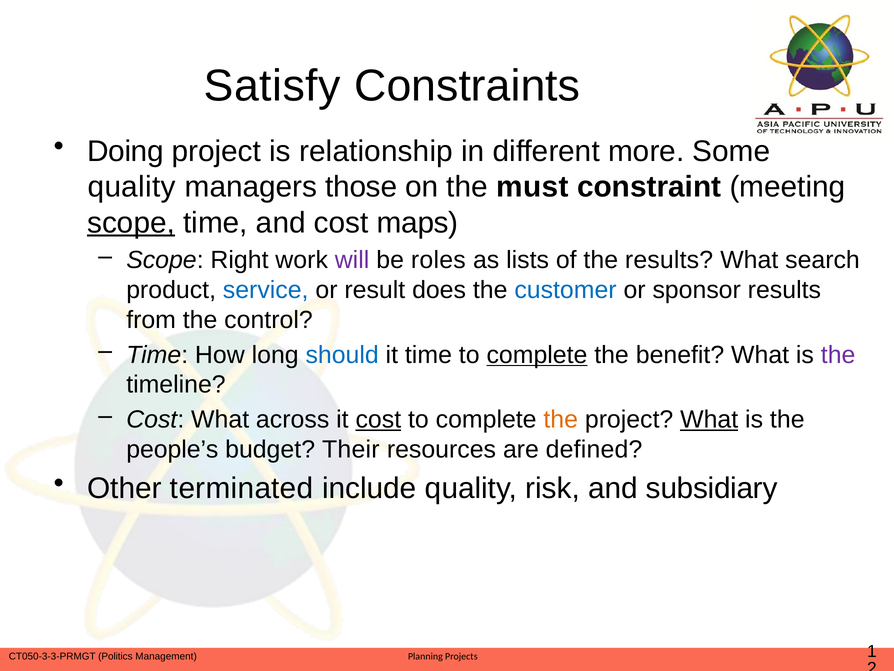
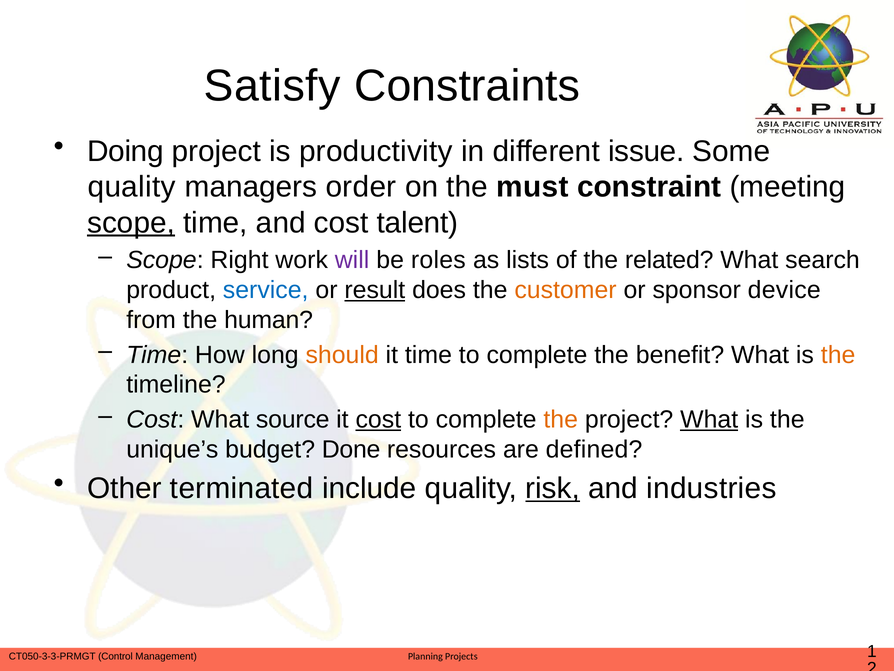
relationship: relationship -> productivity
more: more -> issue
those: those -> order
maps: maps -> talent
the results: results -> related
result underline: none -> present
customer colour: blue -> orange
sponsor results: results -> device
control: control -> human
should colour: blue -> orange
complete at (537, 355) underline: present -> none
the at (838, 355) colour: purple -> orange
across: across -> source
people’s: people’s -> unique’s
Their: Their -> Done
risk underline: none -> present
subsidiary: subsidiary -> industries
Politics: Politics -> Control
